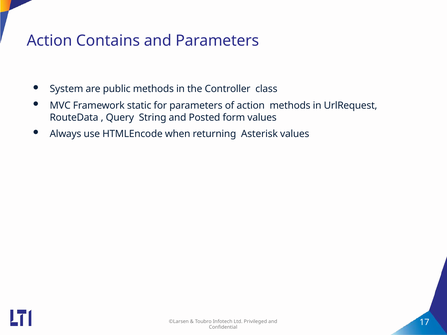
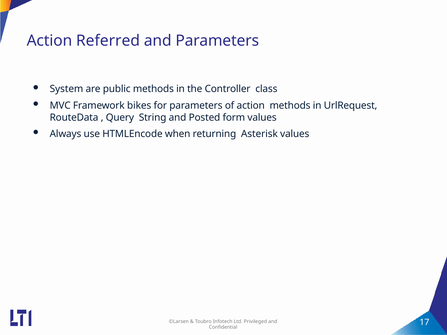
Contains: Contains -> Referred
static: static -> bikes
